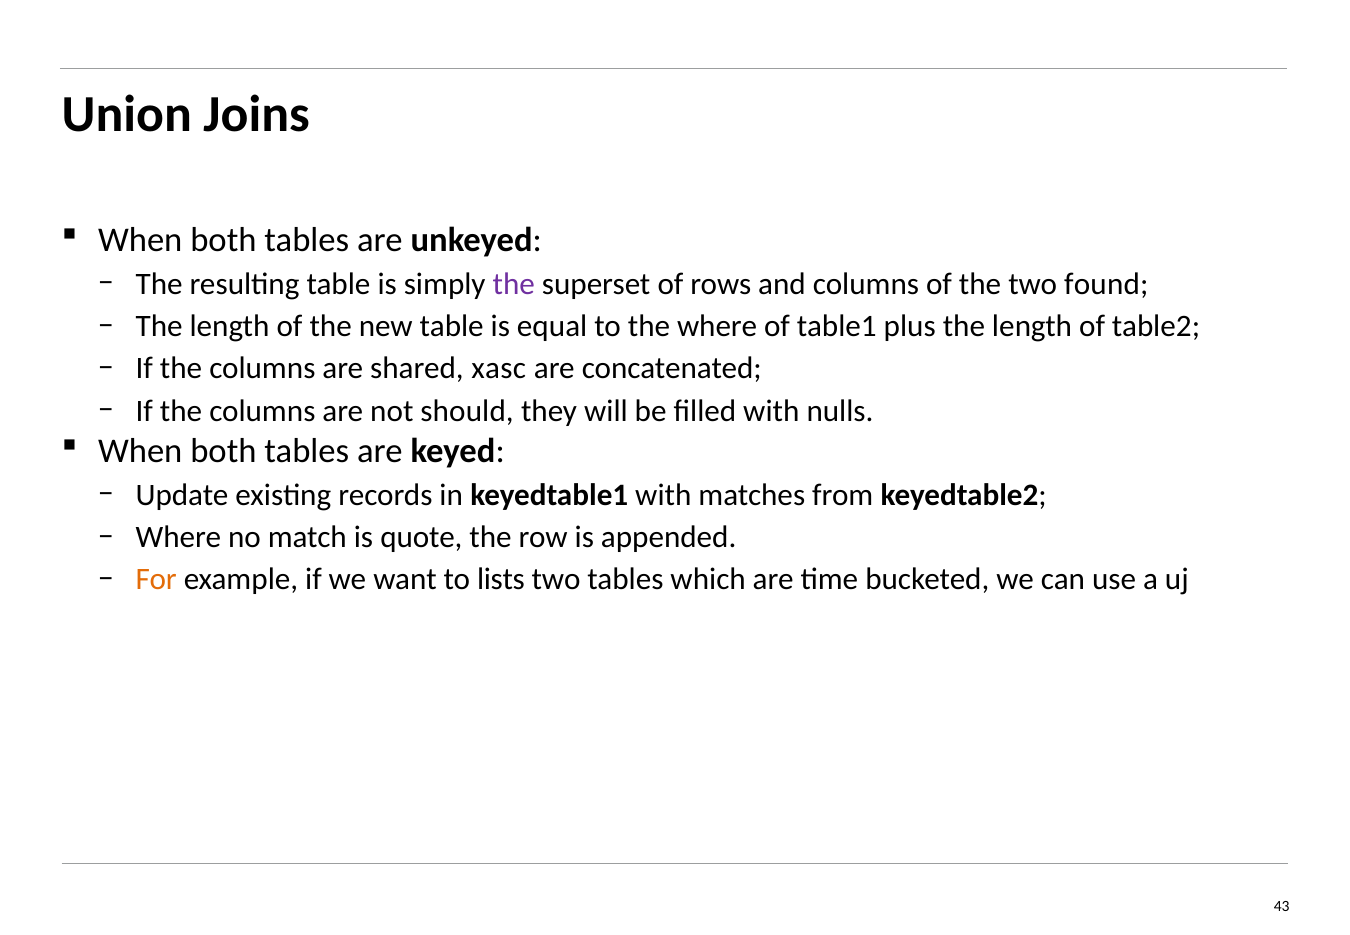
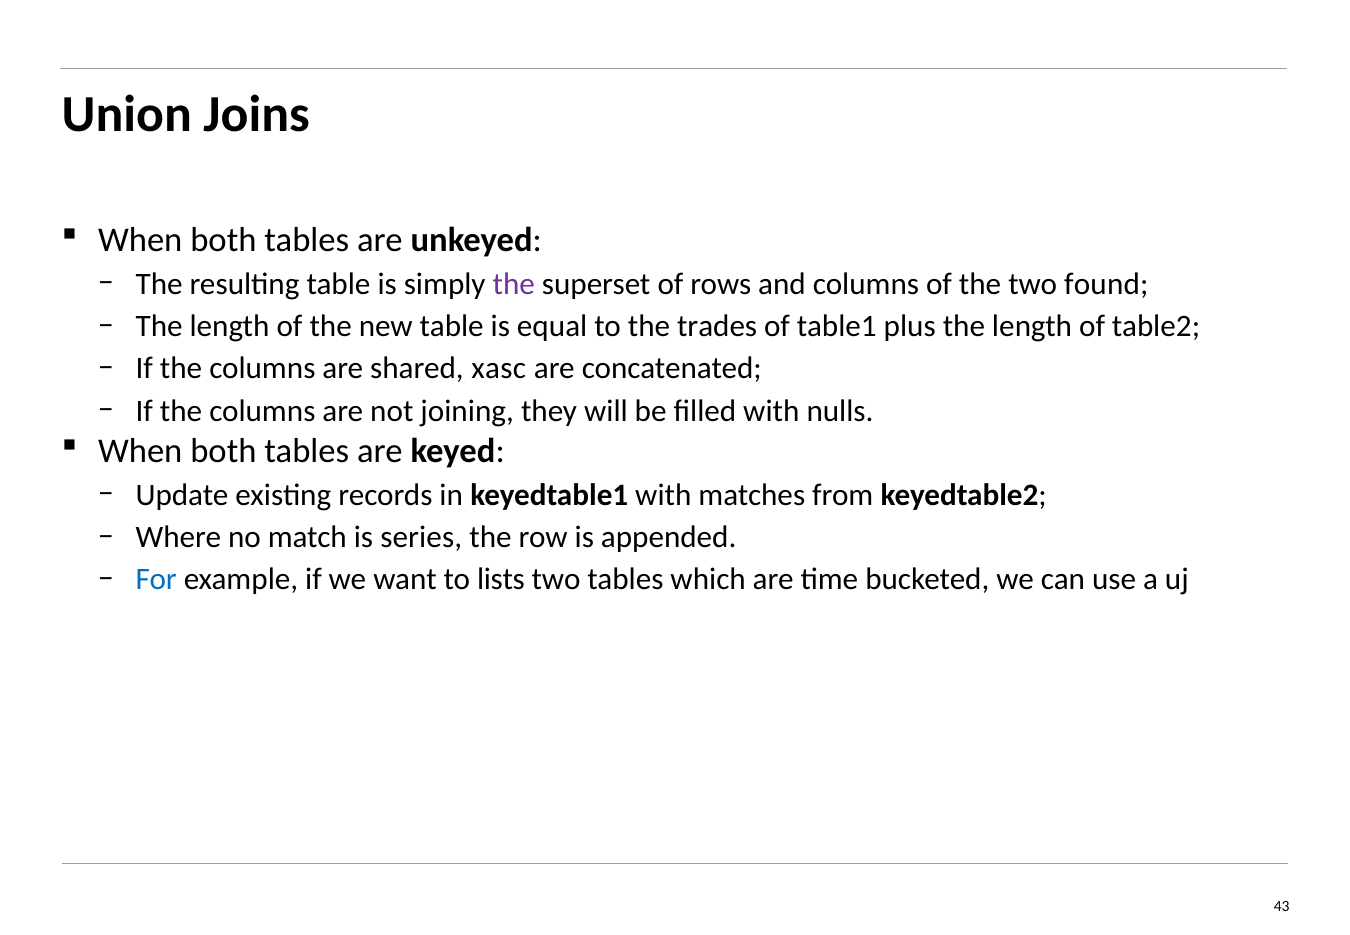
the where: where -> trades
should: should -> joining
quote: quote -> series
For colour: orange -> blue
